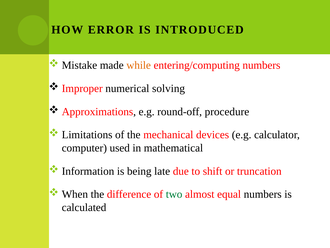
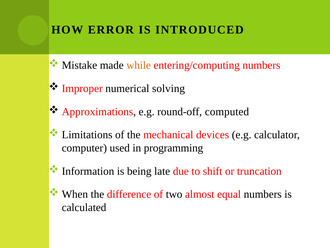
procedure: procedure -> computed
mathematical: mathematical -> programming
two colour: green -> black
